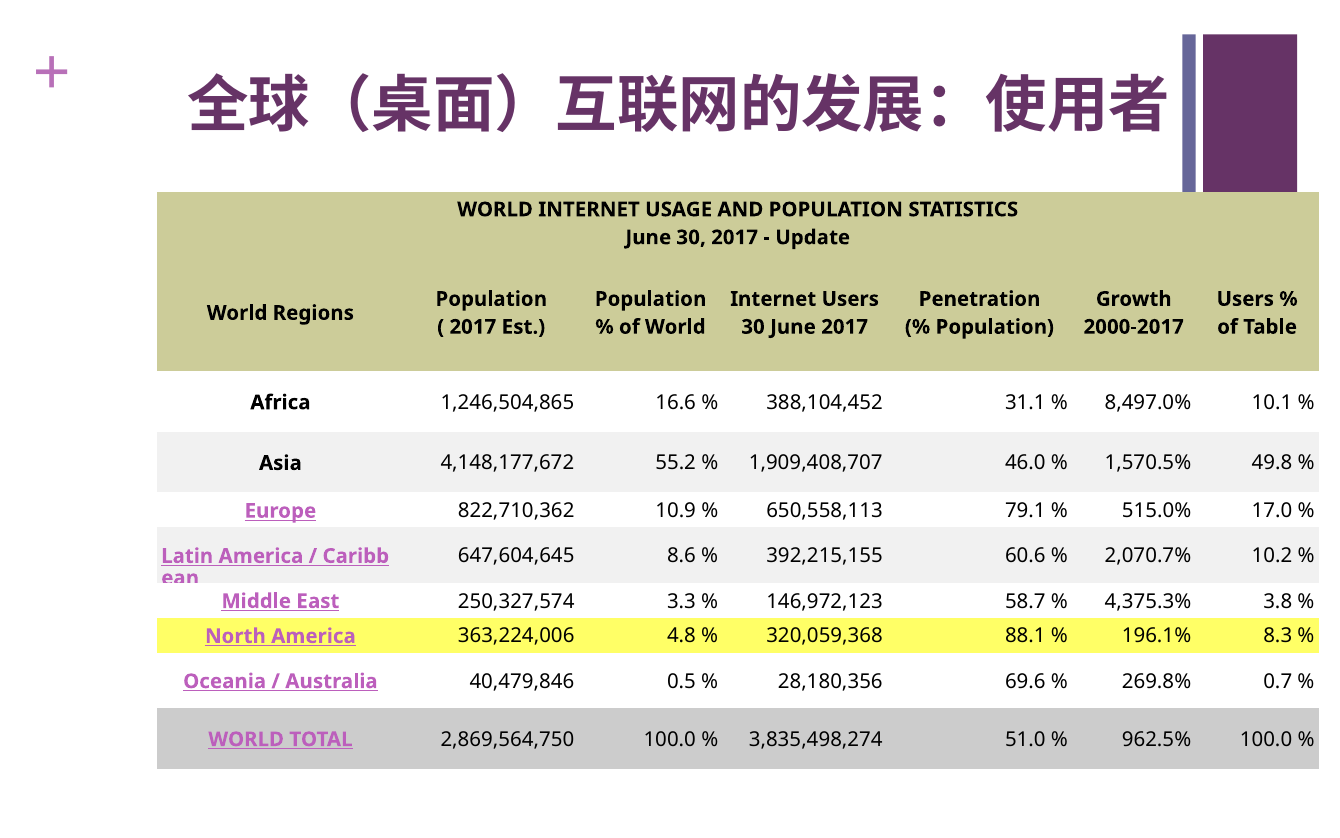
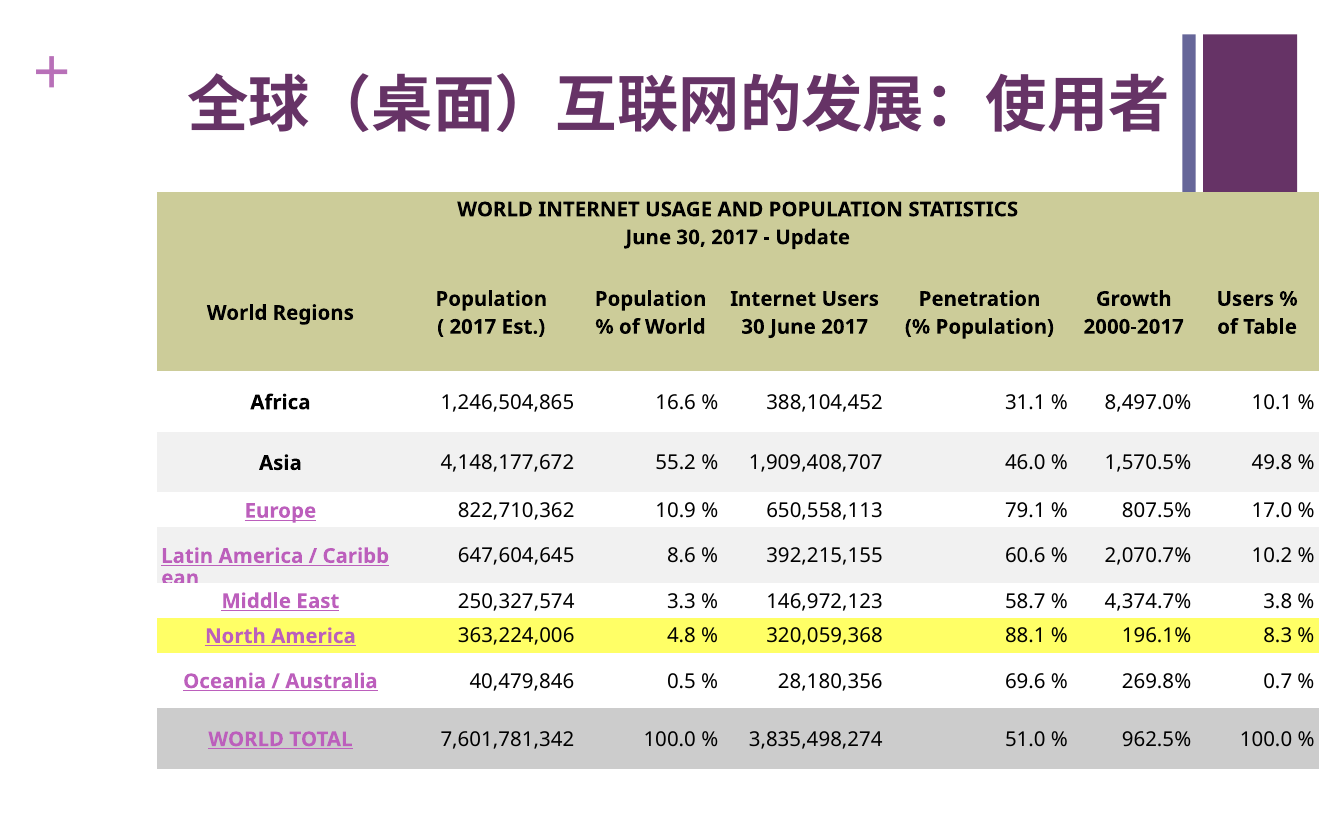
515.0%: 515.0% -> 807.5%
4,375.3%: 4,375.3% -> 4,374.7%
2,869,564,750: 2,869,564,750 -> 7,601,781,342
